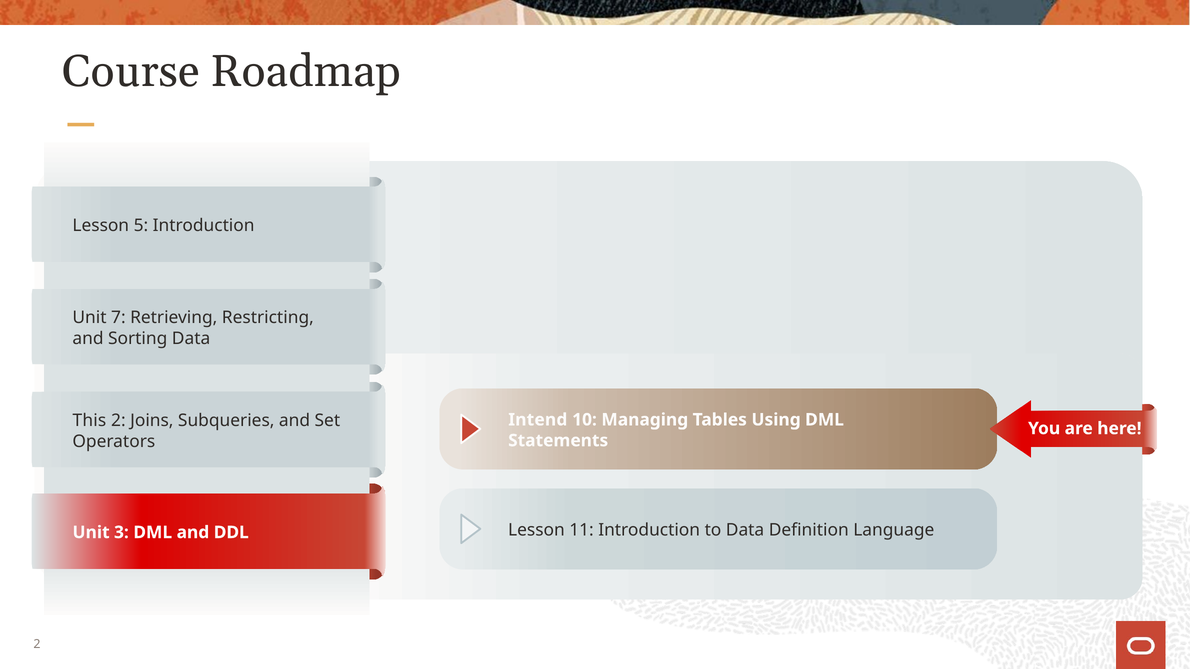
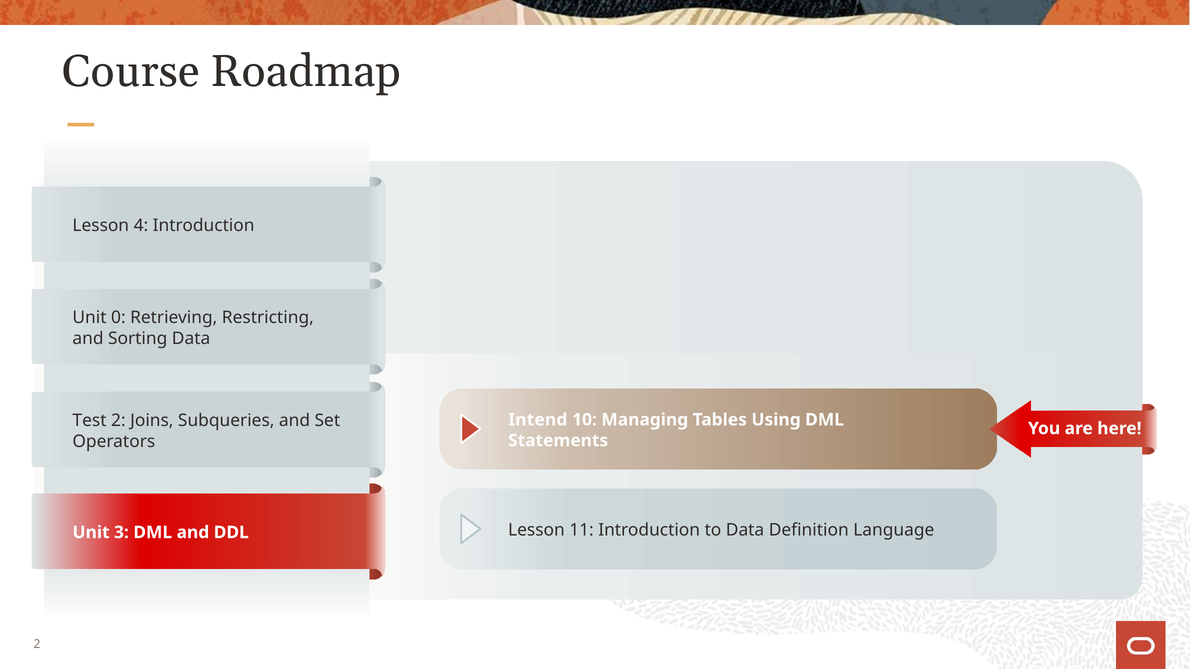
5: 5 -> 4
7: 7 -> 0
This: This -> Test
